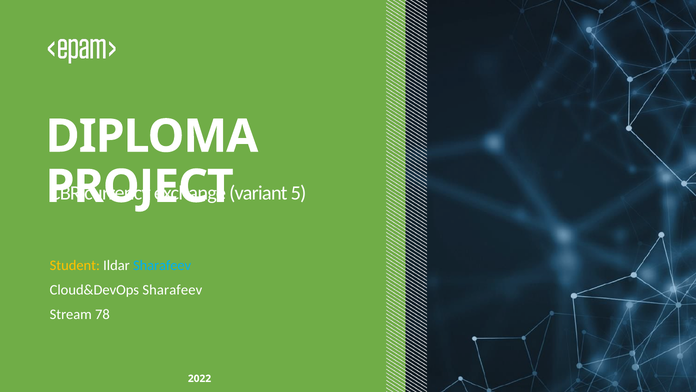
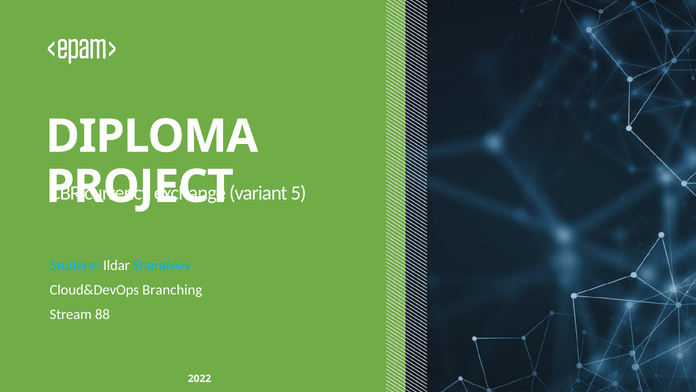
Student colour: yellow -> light blue
Cloud&DevOps Sharafeev: Sharafeev -> Branching
78: 78 -> 88
